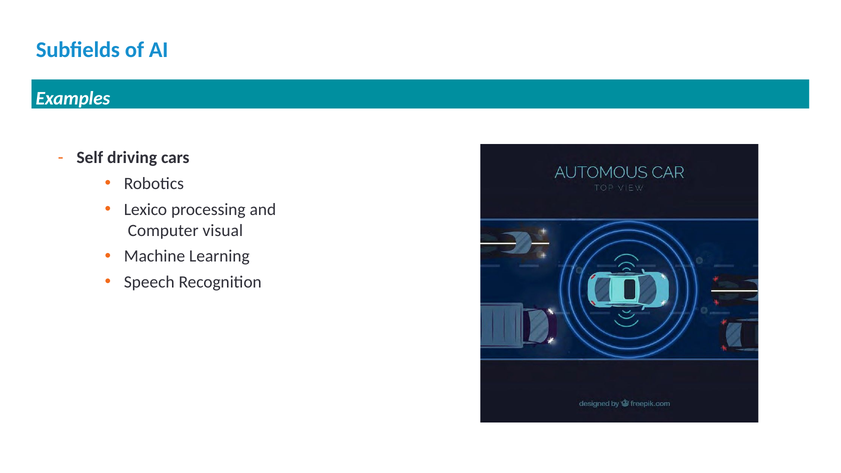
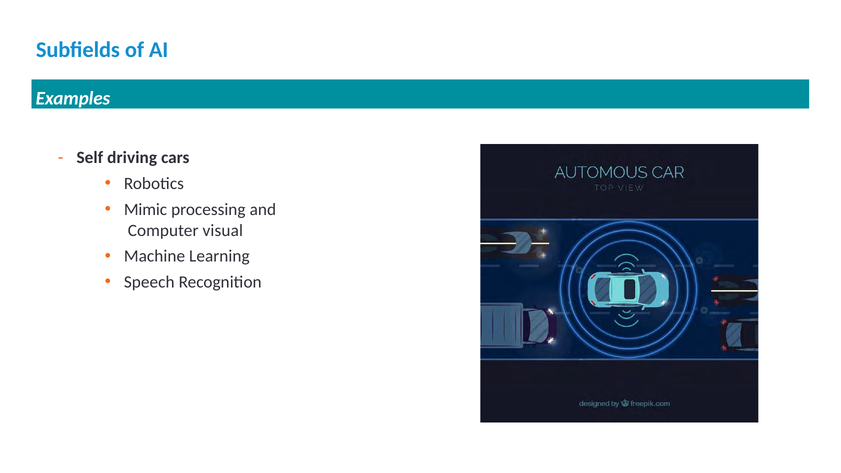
Lexico: Lexico -> Mimic
